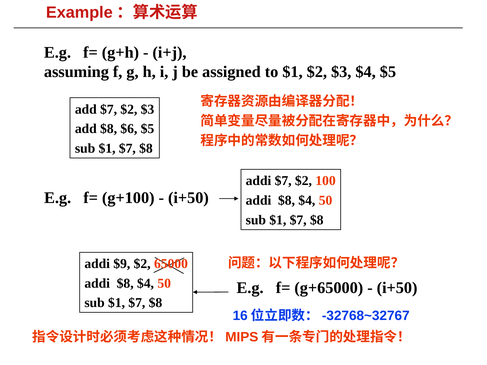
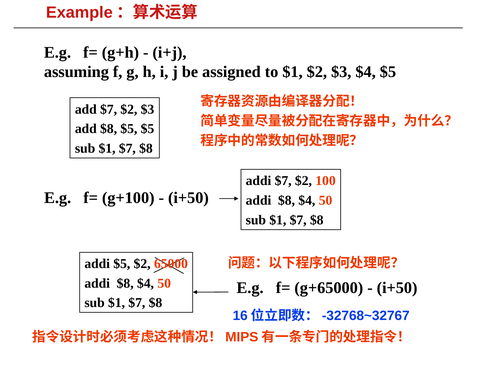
$8 $6: $6 -> $5
addi $9: $9 -> $5
